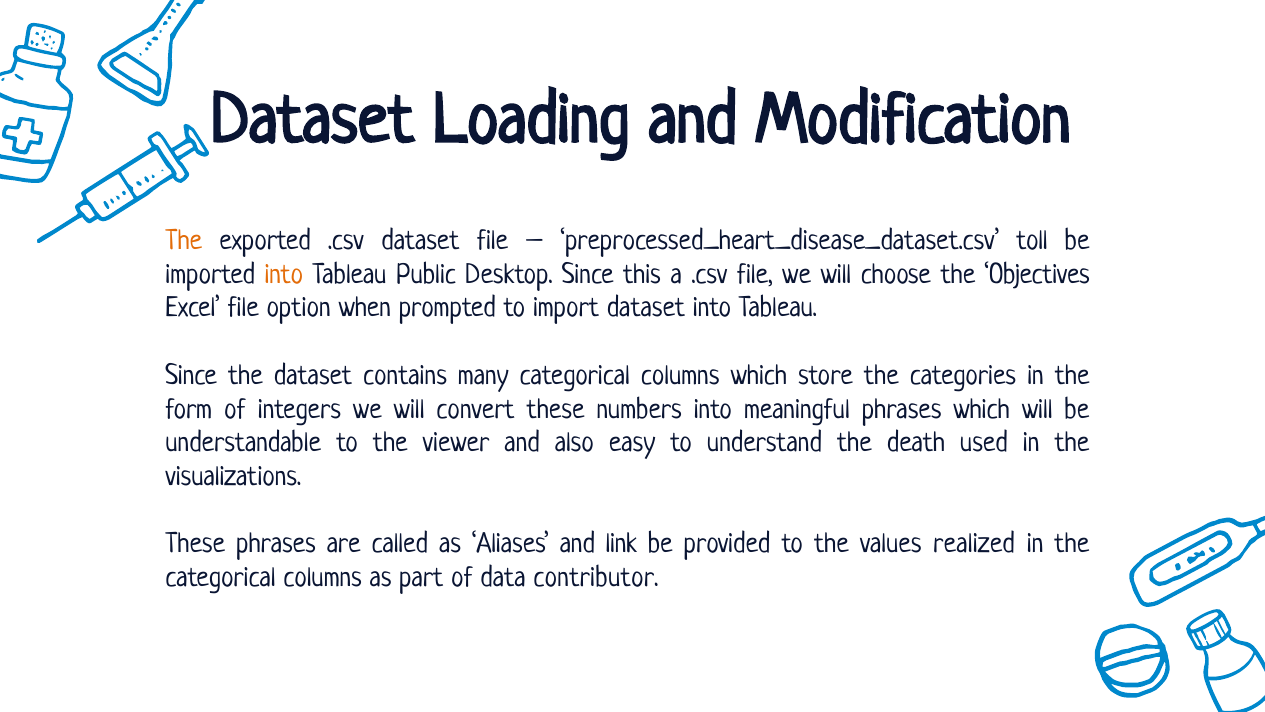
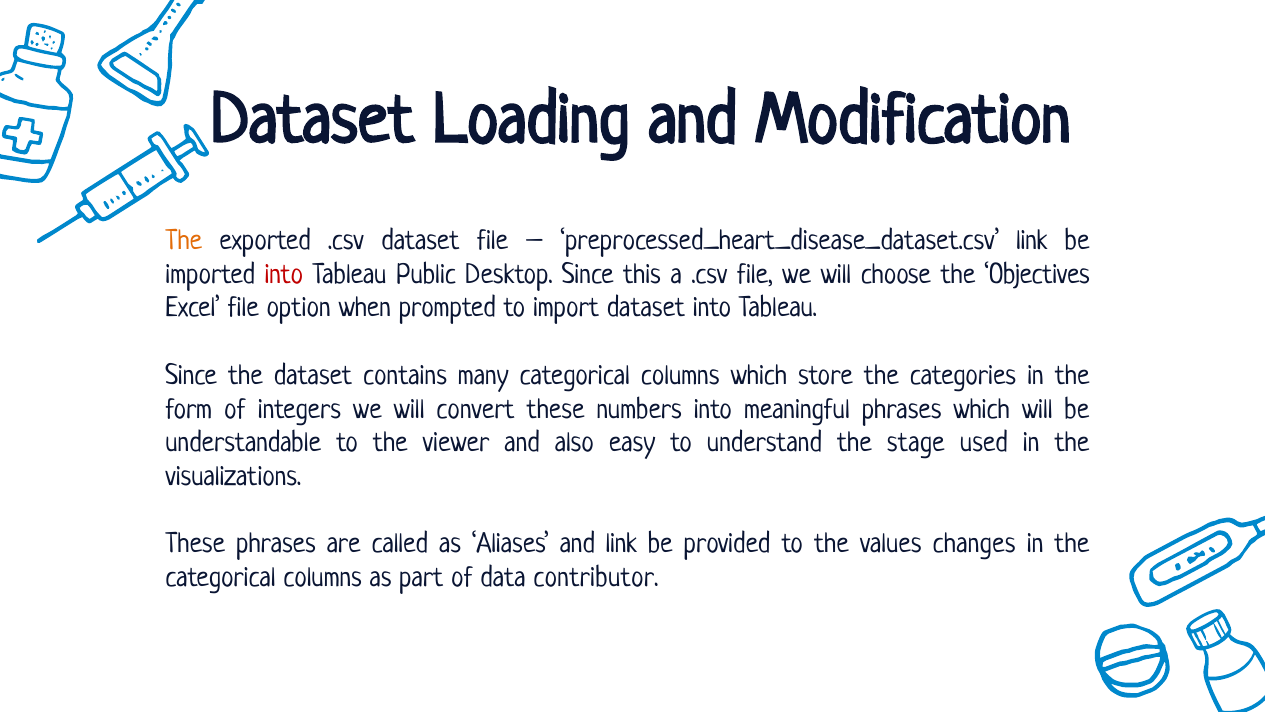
preprocessed_heart_disease_dataset.csv toll: toll -> link
into at (284, 274) colour: orange -> red
death: death -> stage
realized: realized -> changes
